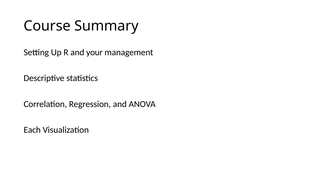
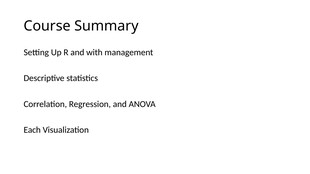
your: your -> with
